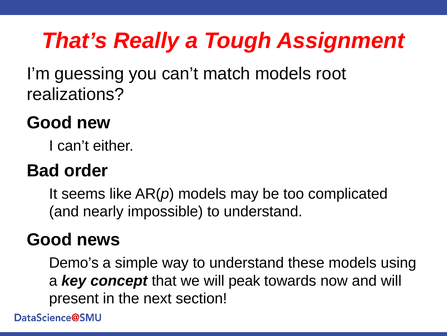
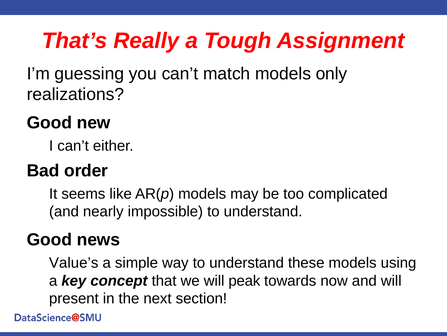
root: root -> only
Demo’s: Demo’s -> Value’s
